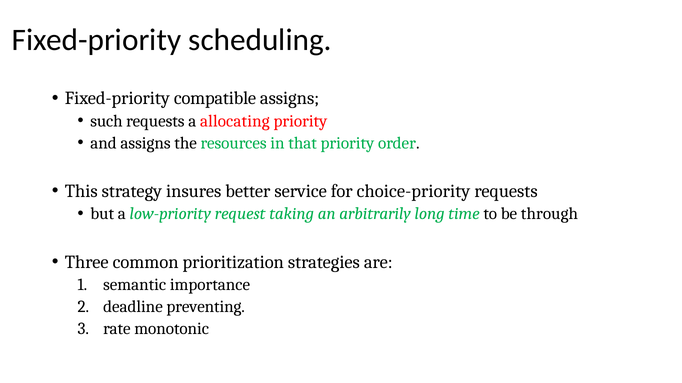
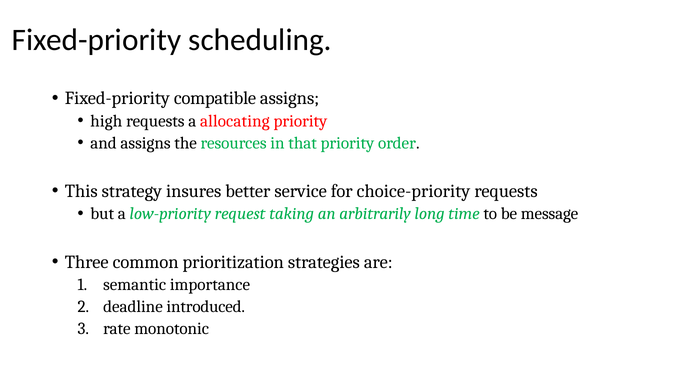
such: such -> high
through: through -> message
preventing: preventing -> introduced
